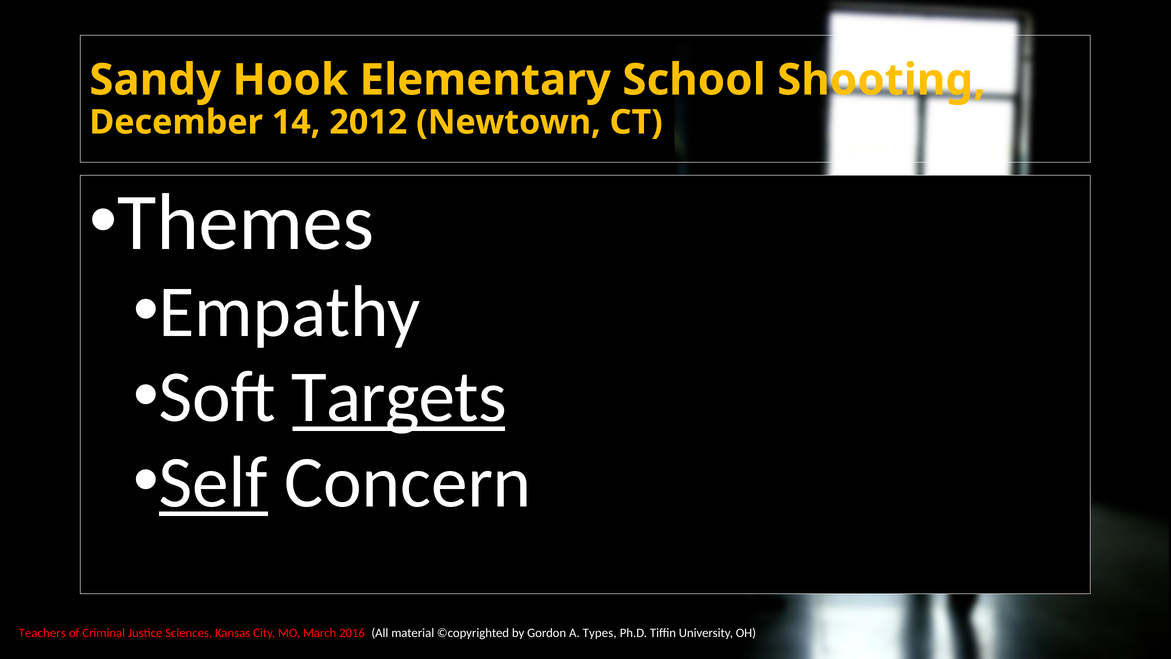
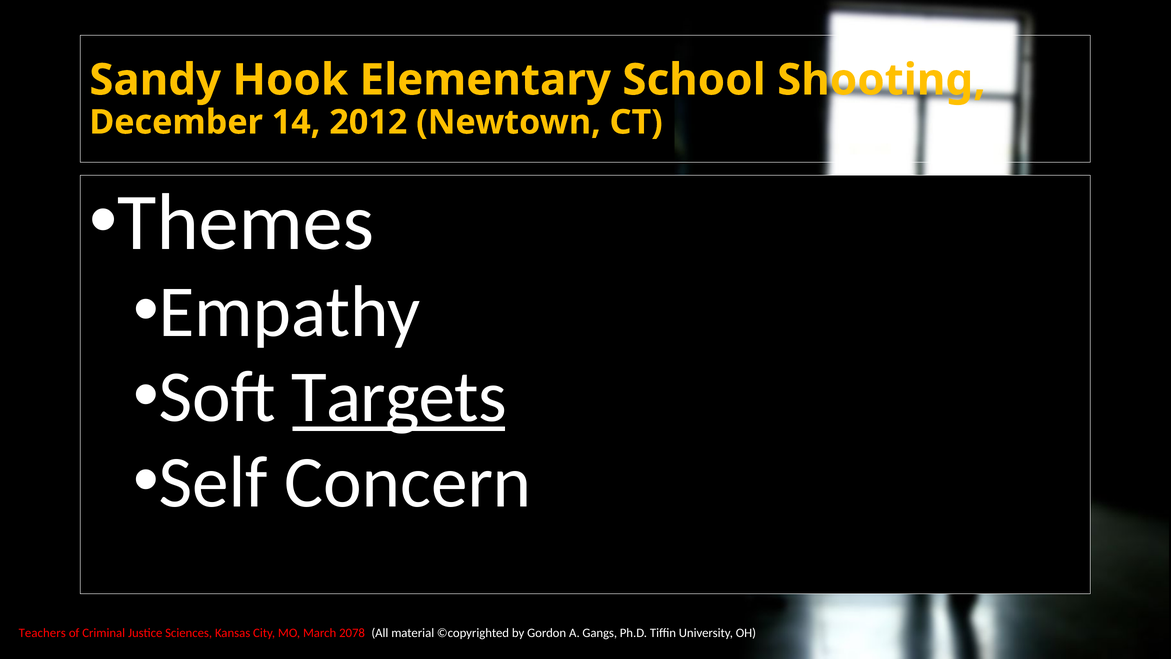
Self underline: present -> none
2016: 2016 -> 2078
Types: Types -> Gangs
